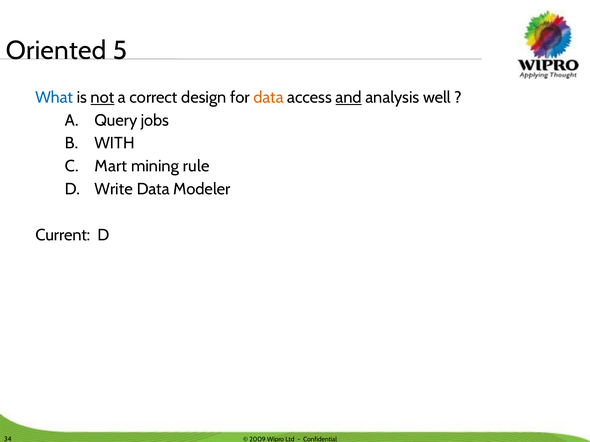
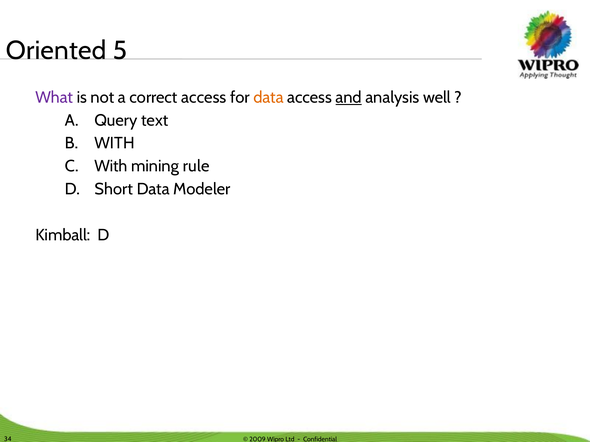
What colour: blue -> purple
not underline: present -> none
correct design: design -> access
jobs: jobs -> text
Mart at (111, 166): Mart -> With
Write: Write -> Short
Current: Current -> Kimball
